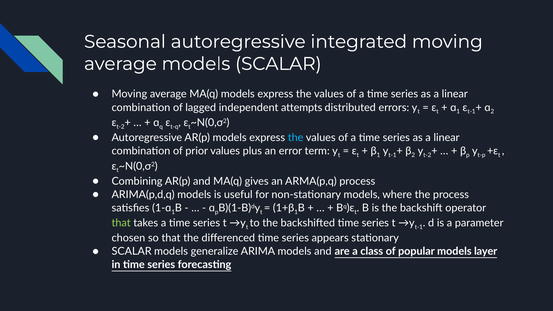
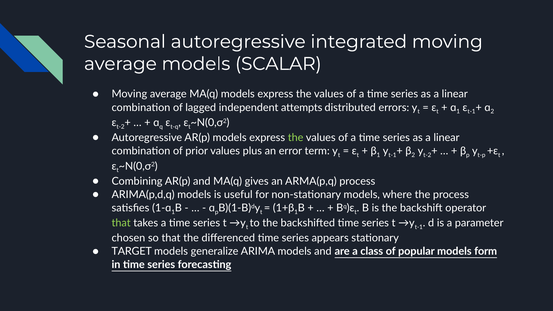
the at (296, 138) colour: light blue -> light green
SCALAR at (132, 251): SCALAR -> TARGET
layer: layer -> form
